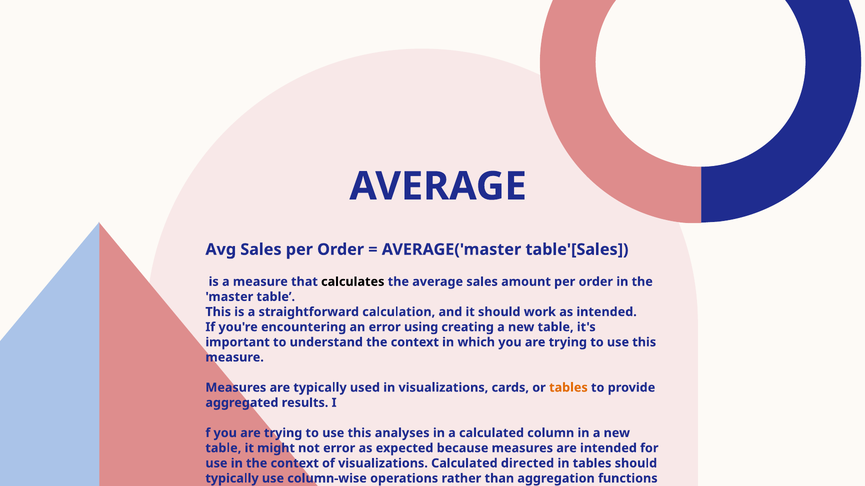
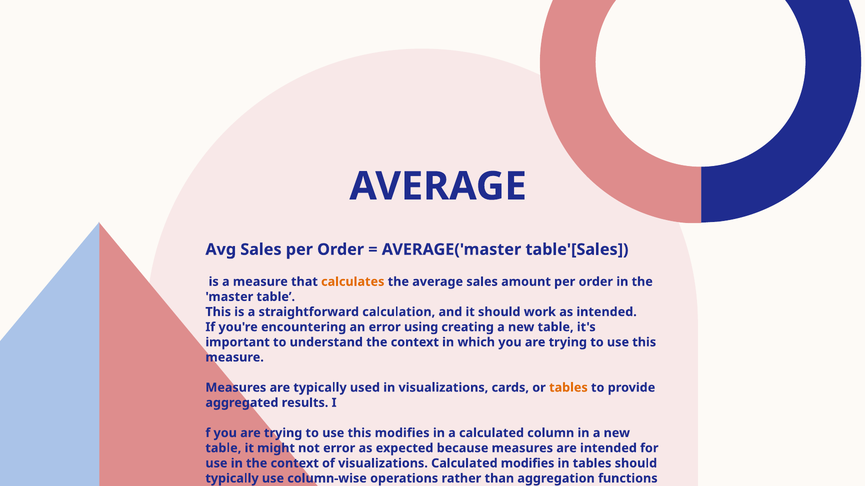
calculates colour: black -> orange
this analyses: analyses -> modifies
Calculated directed: directed -> modifies
